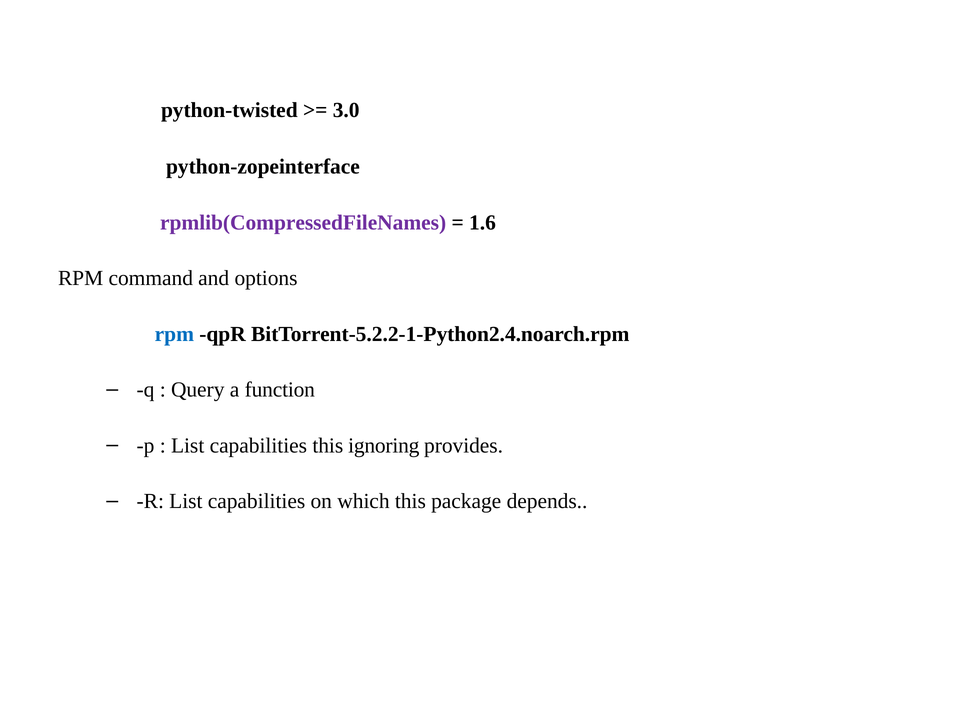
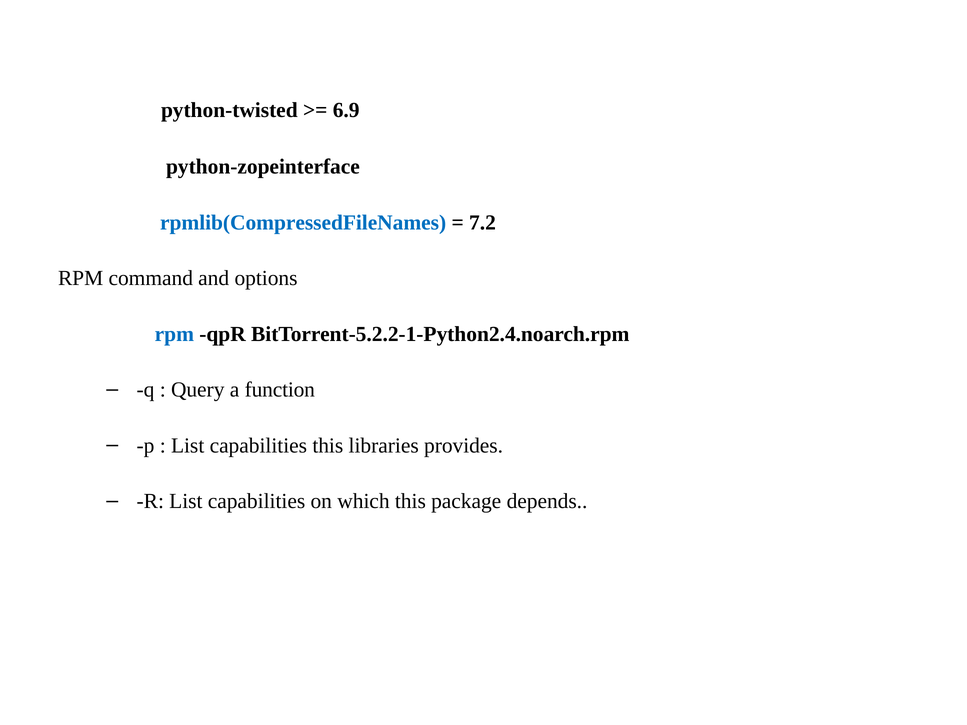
3.0: 3.0 -> 6.9
rpmlib(CompressedFileNames colour: purple -> blue
1.6: 1.6 -> 7.2
ignoring: ignoring -> libraries
